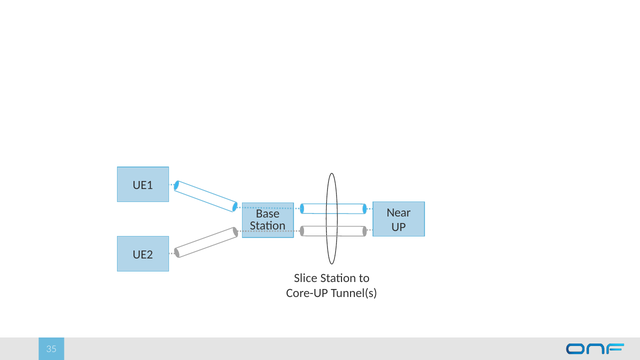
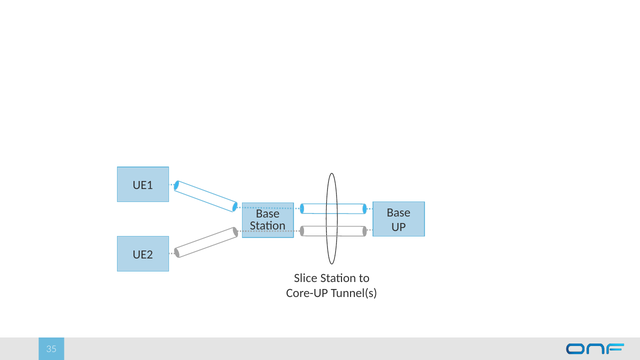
Near at (399, 212): Near -> Base
